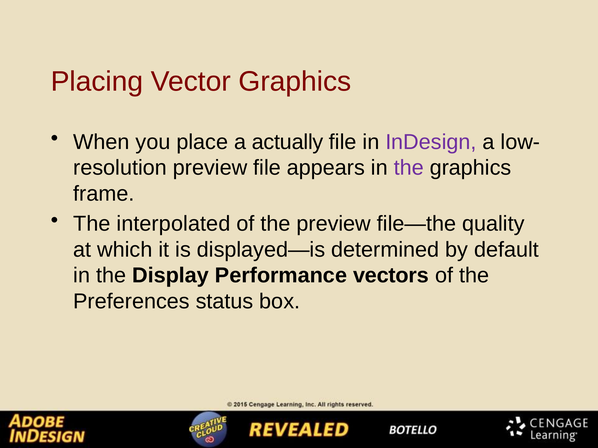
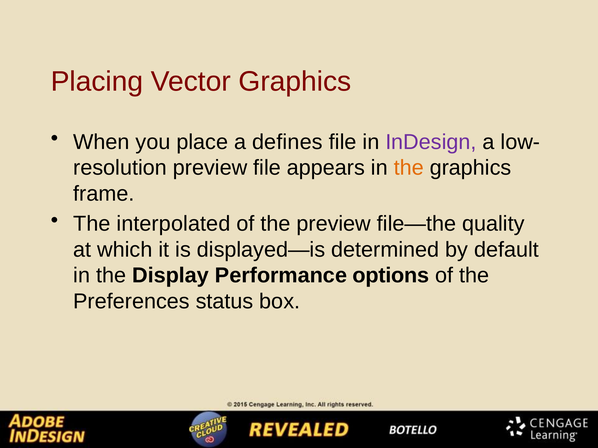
actually: actually -> defines
the at (409, 168) colour: purple -> orange
vectors: vectors -> options
